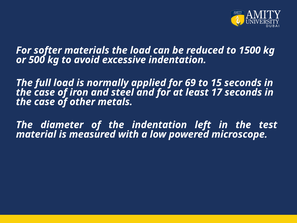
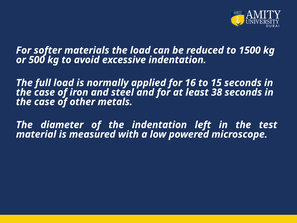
69: 69 -> 16
17: 17 -> 38
